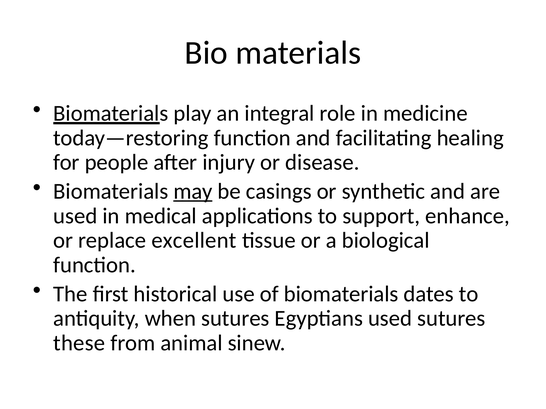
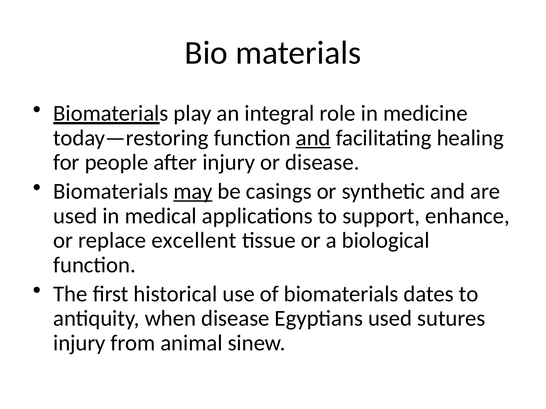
and at (313, 138) underline: none -> present
when sutures: sutures -> disease
these at (79, 343): these -> injury
